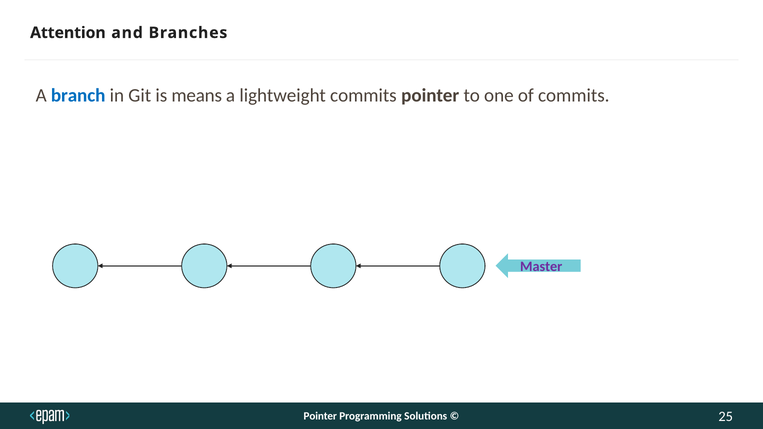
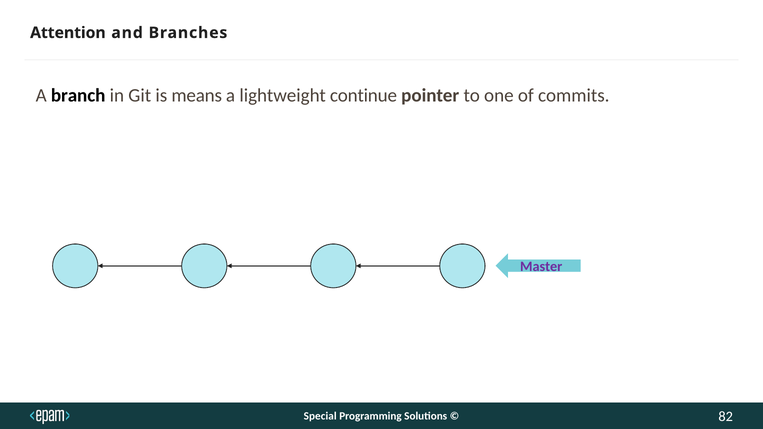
branch colour: blue -> black
lightweight commits: commits -> continue
Pointer at (320, 416): Pointer -> Special
25: 25 -> 82
